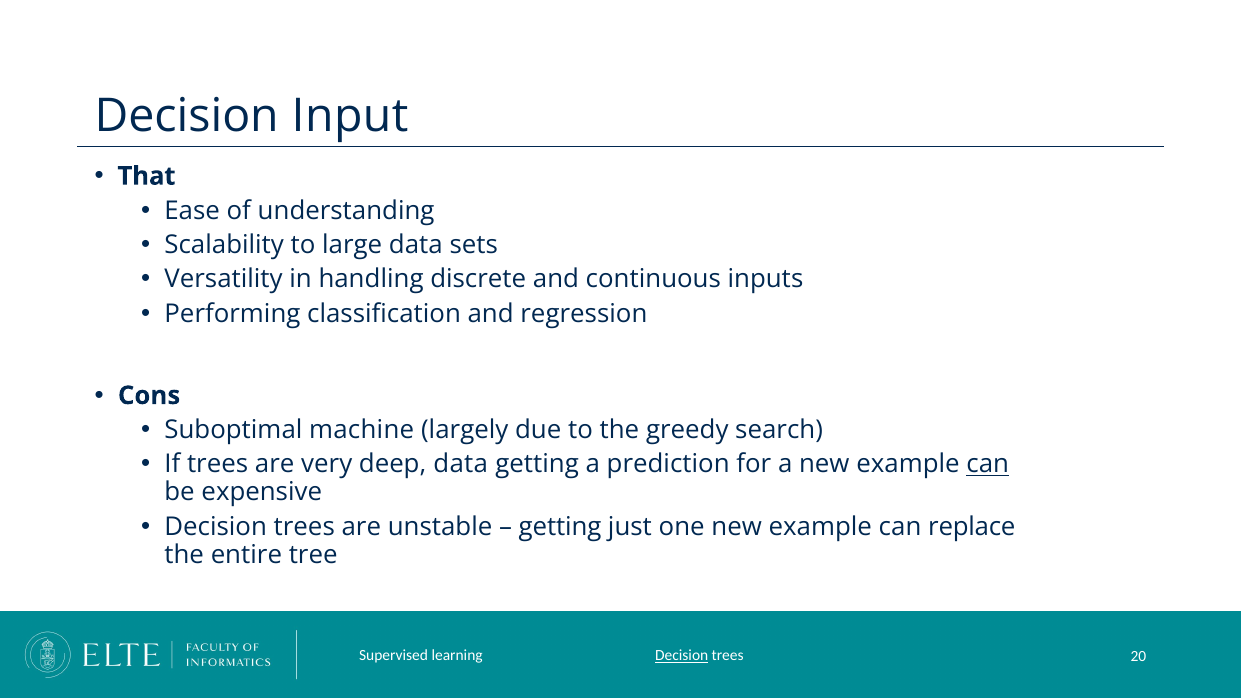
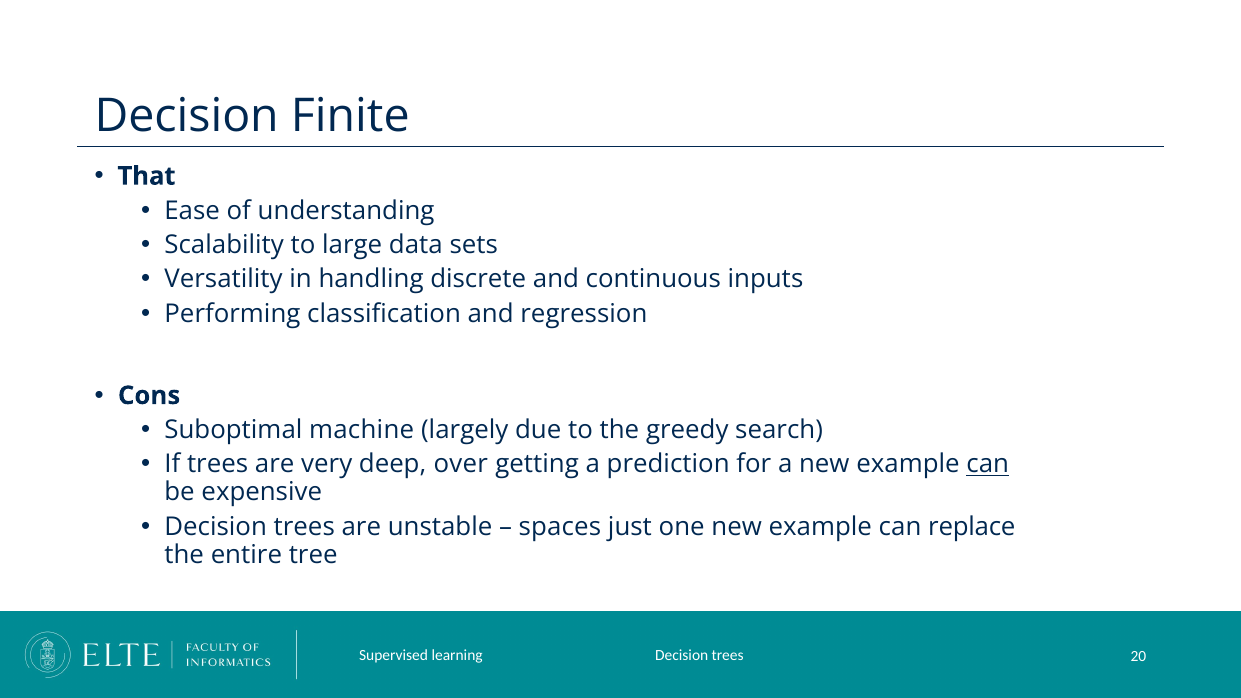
Input: Input -> Finite
deep data: data -> over
getting at (560, 527): getting -> spaces
Decision at (682, 656) underline: present -> none
